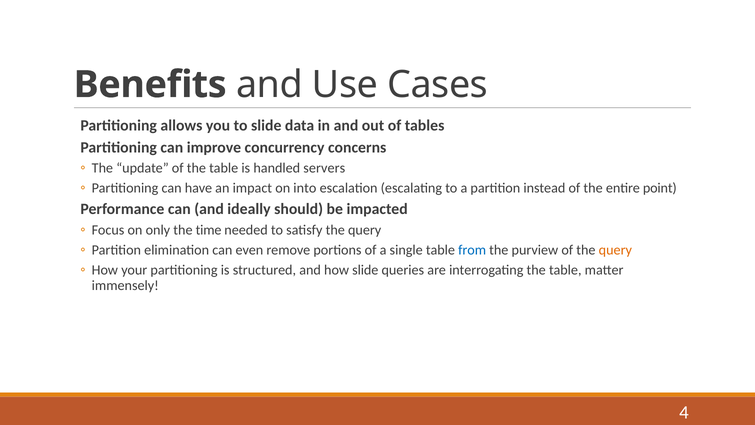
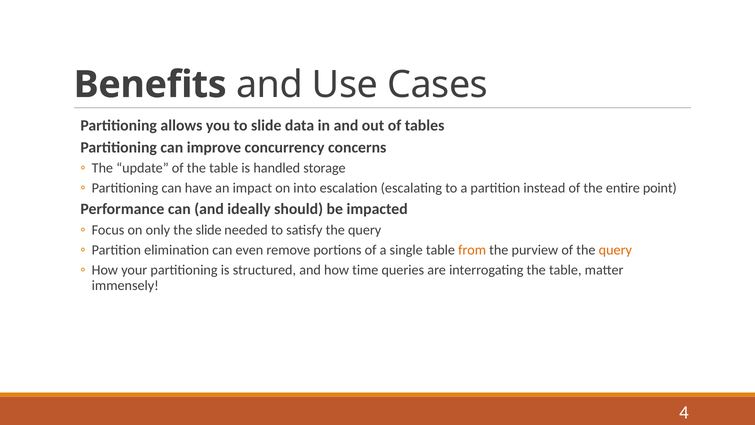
servers: servers -> storage
the time: time -> slide
from colour: blue -> orange
how slide: slide -> time
